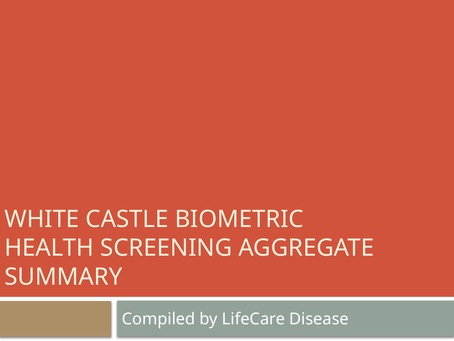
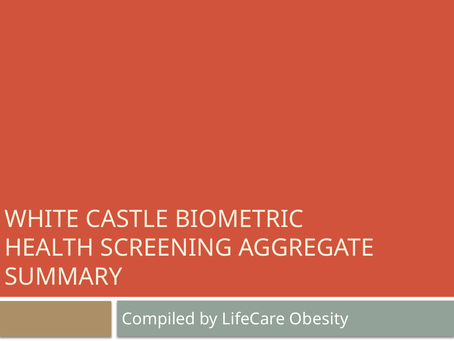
Disease: Disease -> Obesity
